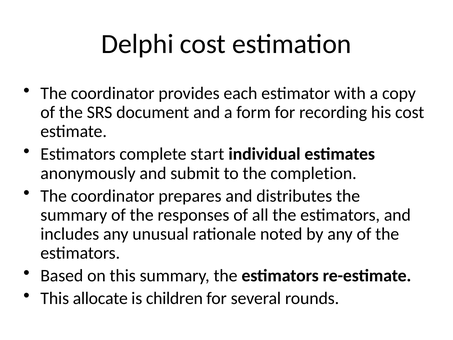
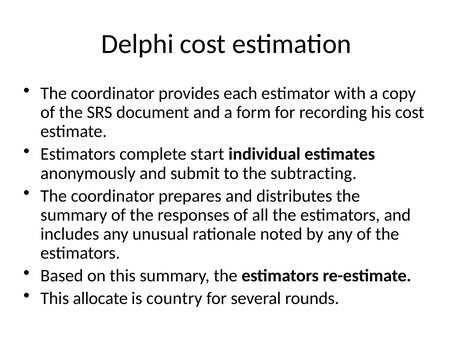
completion: completion -> subtracting
children: children -> country
